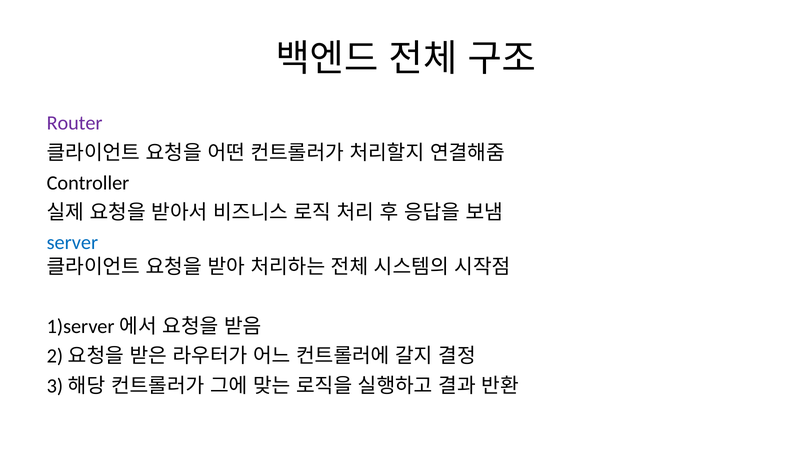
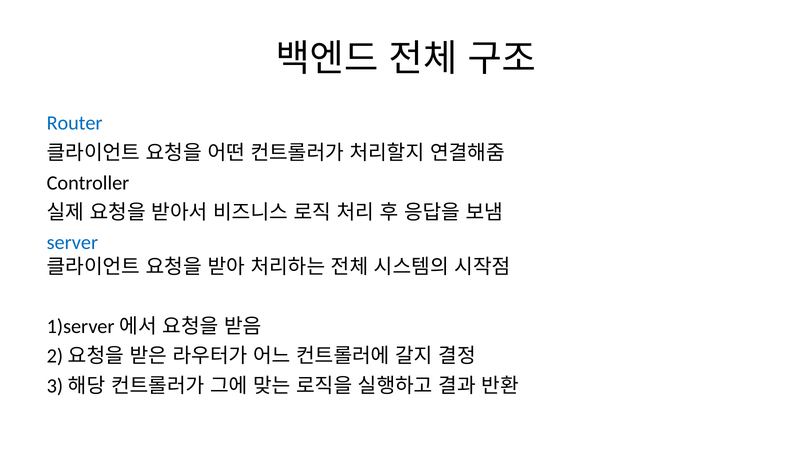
Router colour: purple -> blue
